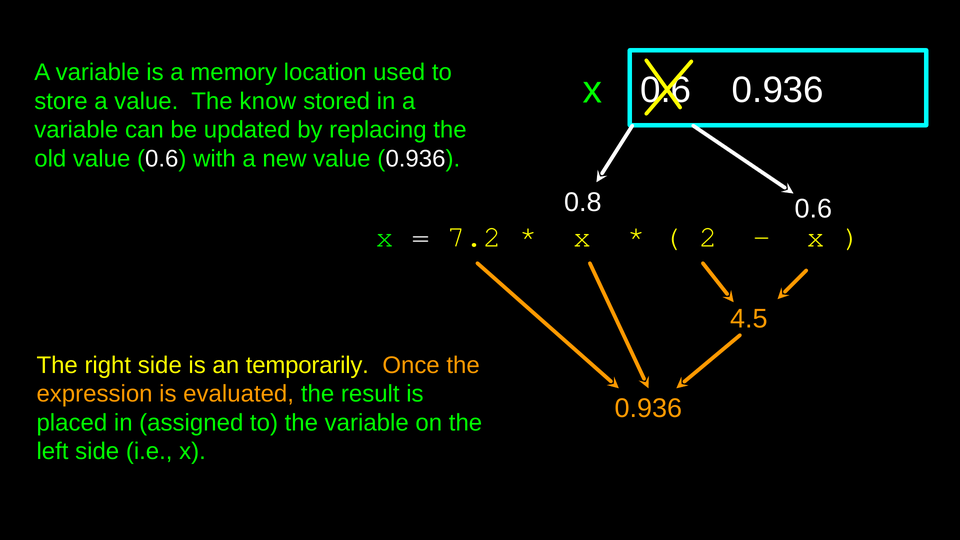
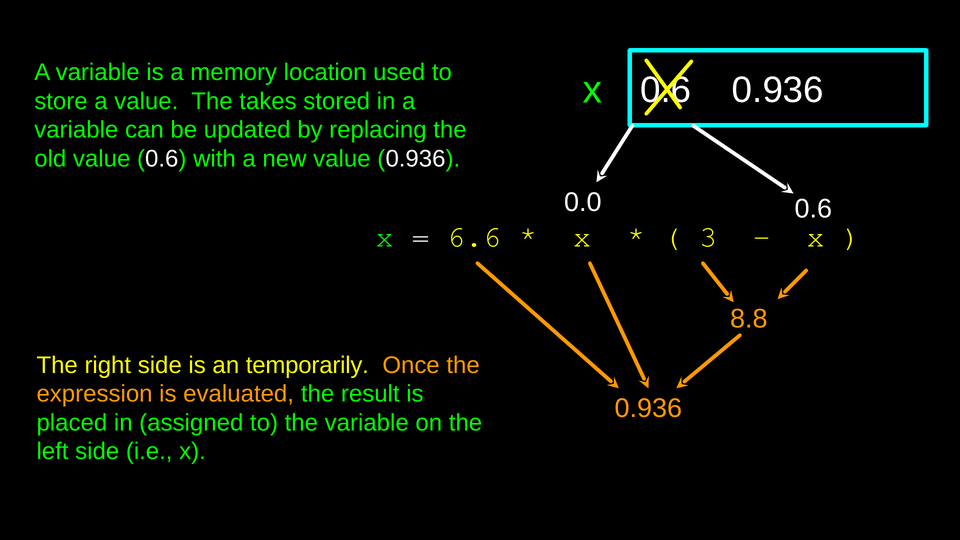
know: know -> takes
0.8: 0.8 -> 0.0
7.2: 7.2 -> 6.6
2: 2 -> 3
4.5: 4.5 -> 8.8
